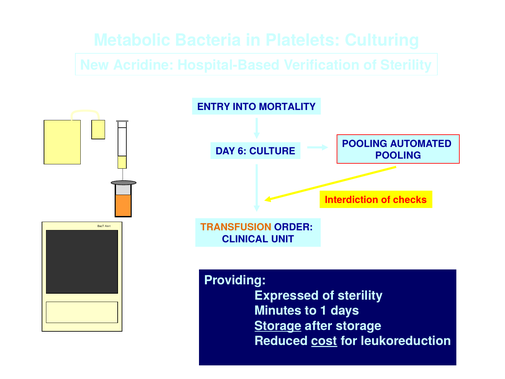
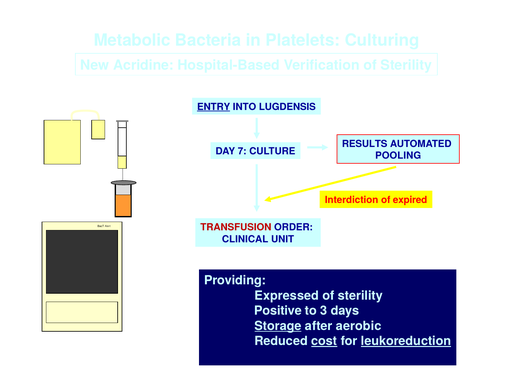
ENTRY underline: none -> present
MORTALITY: MORTALITY -> LUGDENSIS
POOLING at (365, 144): POOLING -> RESULTS
6: 6 -> 7
checks: checks -> expired
TRANSFUSION colour: orange -> red
Minutes: Minutes -> Positive
1: 1 -> 3
after storage: storage -> aerobic
leukoreduction underline: none -> present
